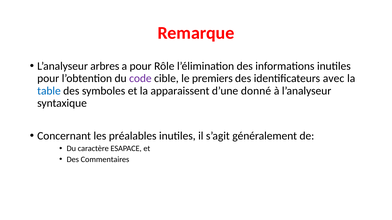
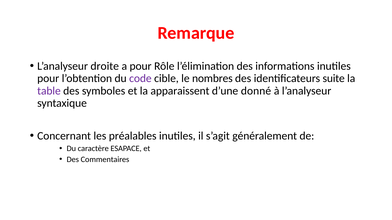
arbres: arbres -> droite
premiers: premiers -> nombres
avec: avec -> suite
table colour: blue -> purple
